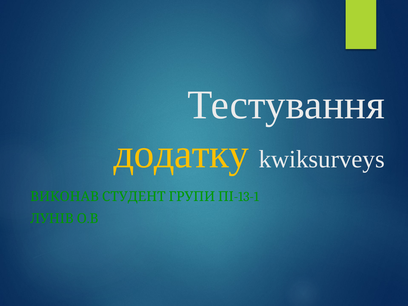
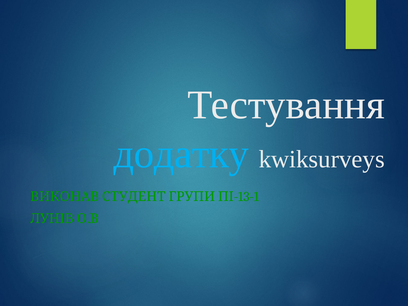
додатку colour: yellow -> light blue
